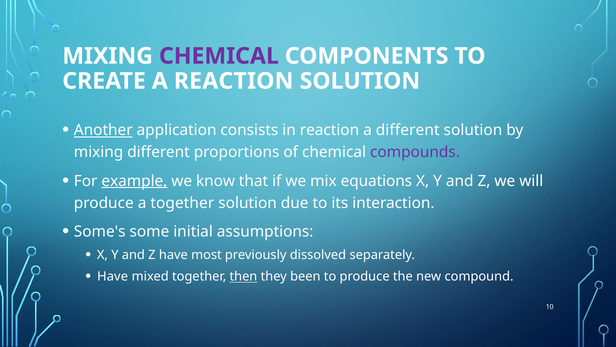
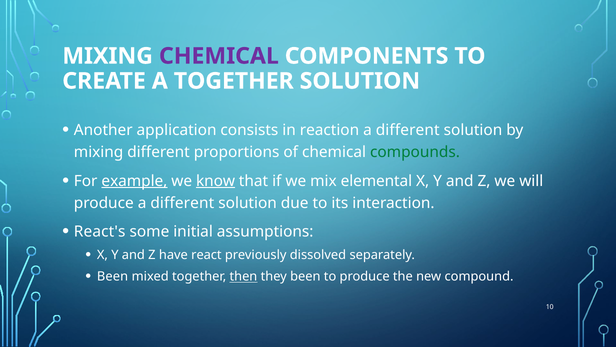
A REACTION: REACTION -> TOGETHER
Another underline: present -> none
compounds colour: purple -> green
know underline: none -> present
equations: equations -> elemental
produce a together: together -> different
Some's: Some's -> React's
most: most -> react
Have at (113, 276): Have -> Been
